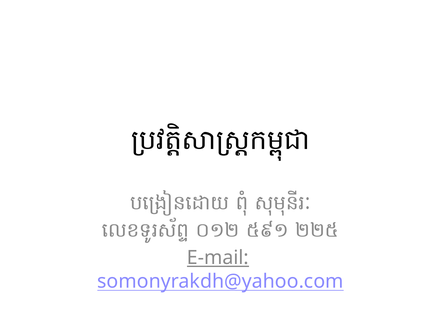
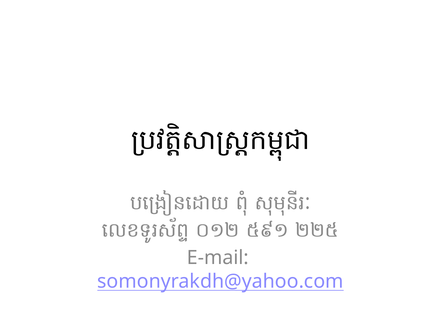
E-mail underline: present -> none
